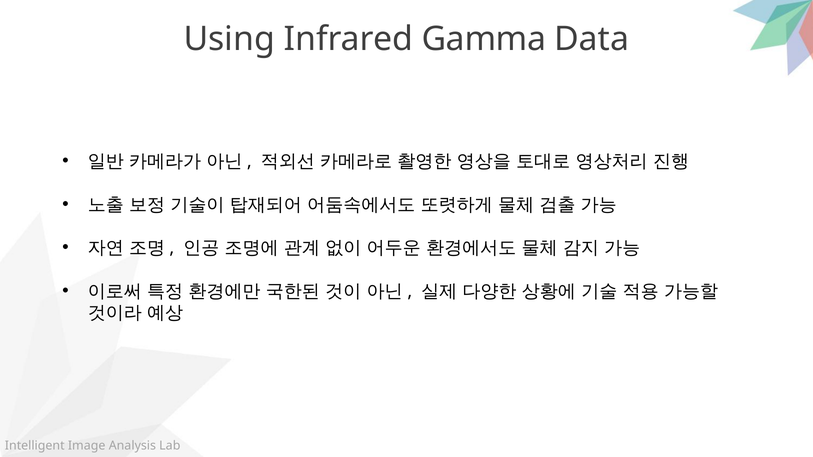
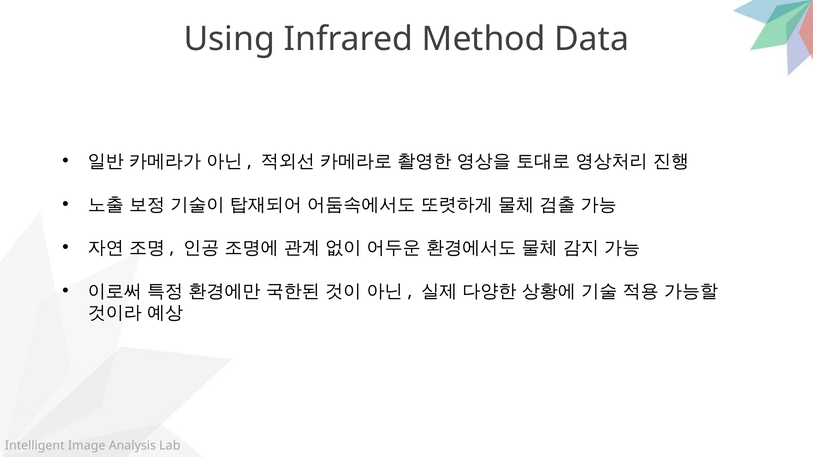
Gamma: Gamma -> Method
